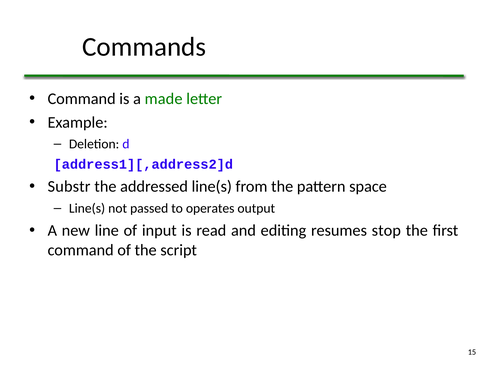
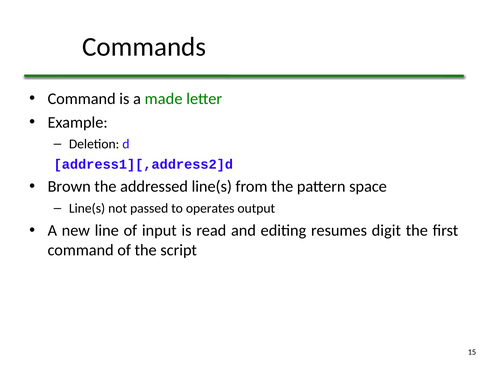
Substr: Substr -> Brown
stop: stop -> digit
